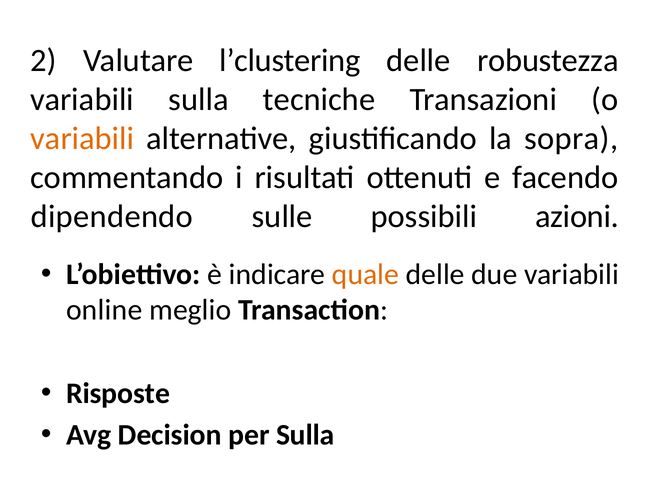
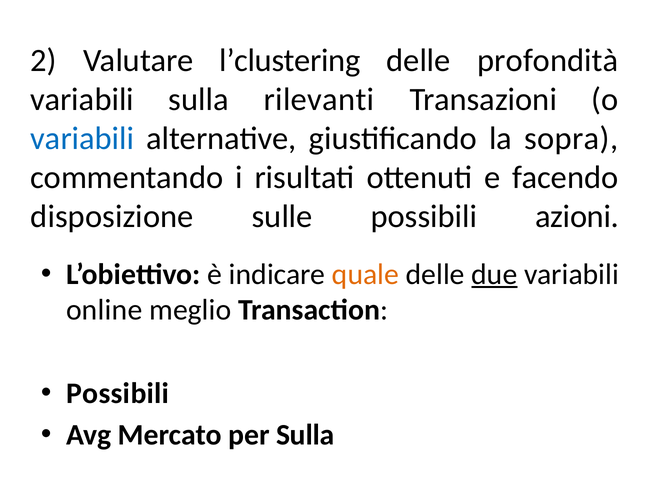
robustezza: robustezza -> profondità
tecniche: tecniche -> rilevanti
variabili at (82, 138) colour: orange -> blue
dipendendo: dipendendo -> disposizione
due underline: none -> present
Risposte at (118, 393): Risposte -> Possibili
Decision: Decision -> Mercato
